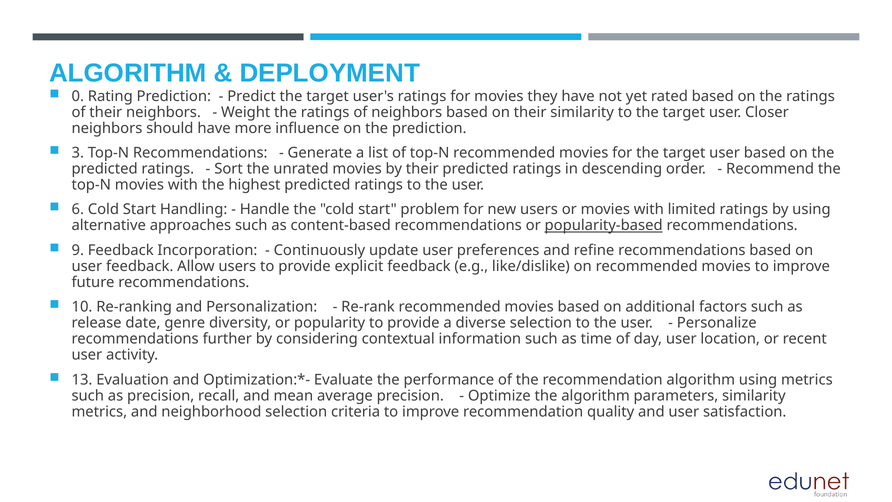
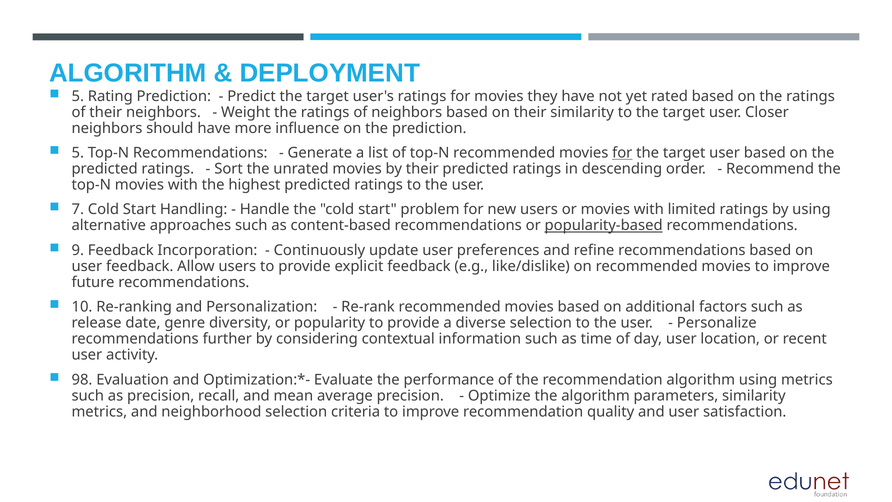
0 at (78, 96): 0 -> 5
3 at (78, 153): 3 -> 5
for at (622, 153) underline: none -> present
6: 6 -> 7
13: 13 -> 98
